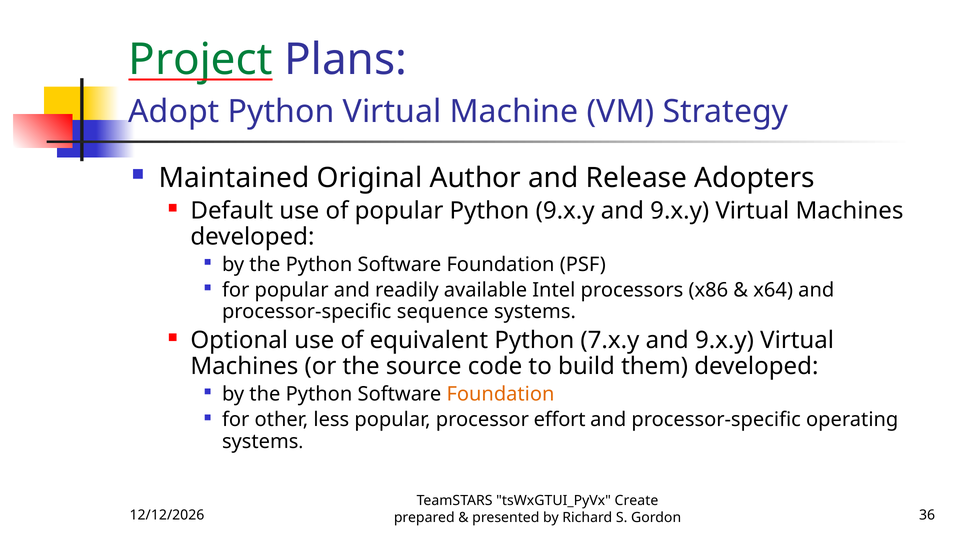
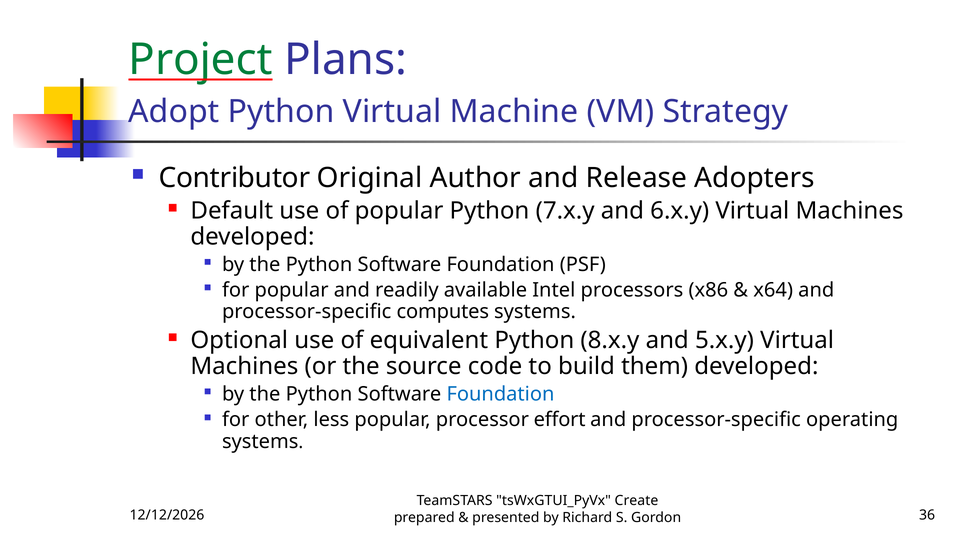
Maintained: Maintained -> Contributor
Python 9.x.y: 9.x.y -> 7.x.y
9.x.y at (680, 211): 9.x.y -> 6.x.y
sequence: sequence -> computes
7.x.y: 7.x.y -> 8.x.y
9.x.y at (724, 341): 9.x.y -> 5.x.y
Foundation at (500, 395) colour: orange -> blue
